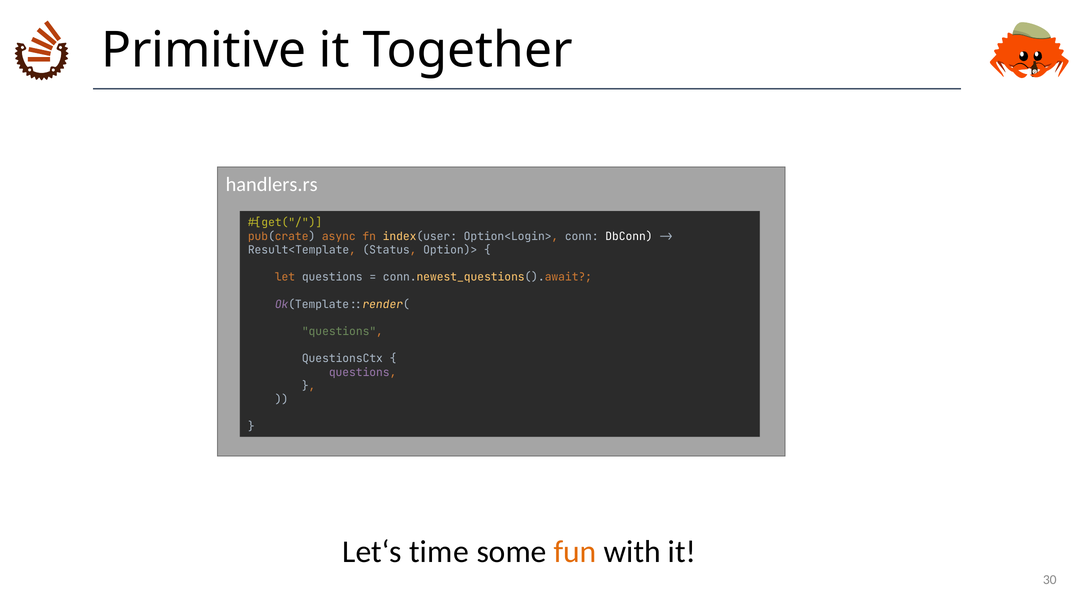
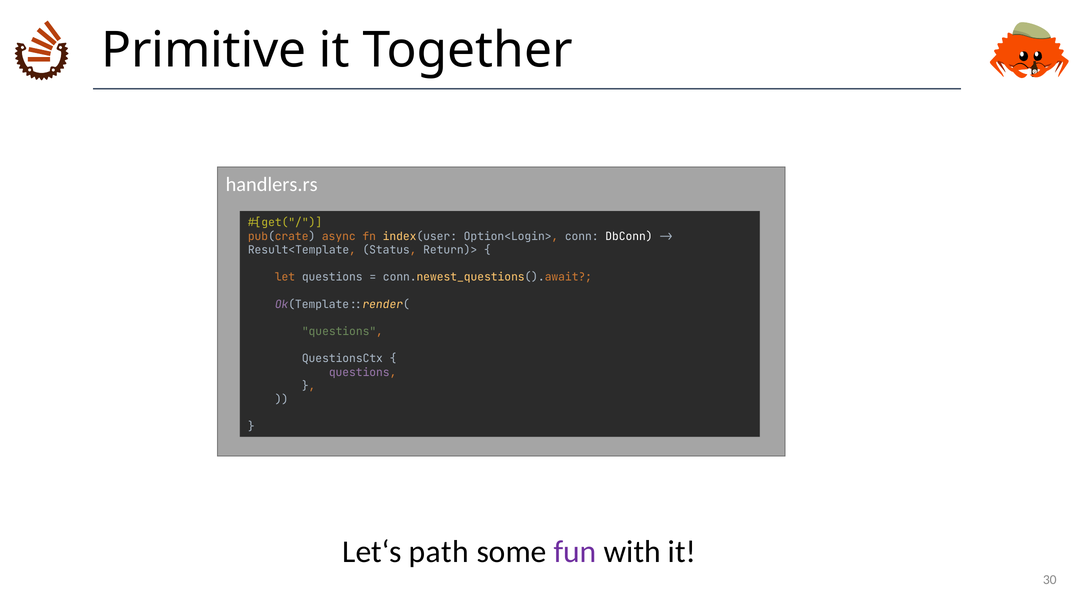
Option)>: Option)> -> Return)>
time: time -> path
fun colour: orange -> purple
